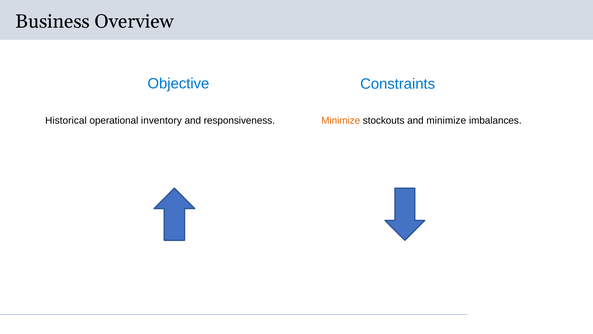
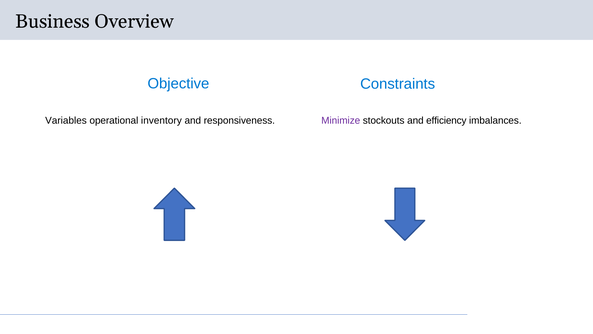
Historical: Historical -> Variables
Minimize at (341, 120) colour: orange -> purple
and minimize: minimize -> efficiency
